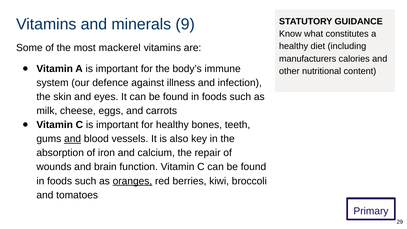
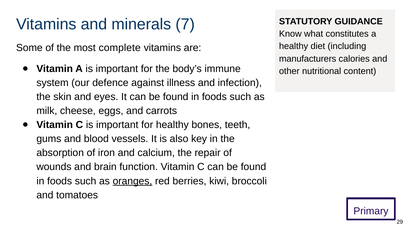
9: 9 -> 7
mackerel: mackerel -> complete
and at (73, 139) underline: present -> none
